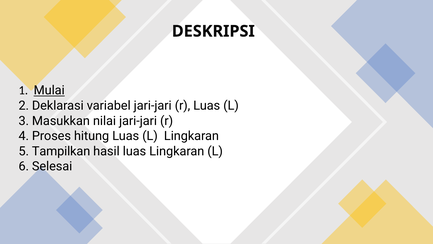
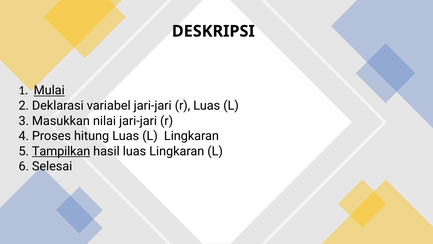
Tampilkan underline: none -> present
